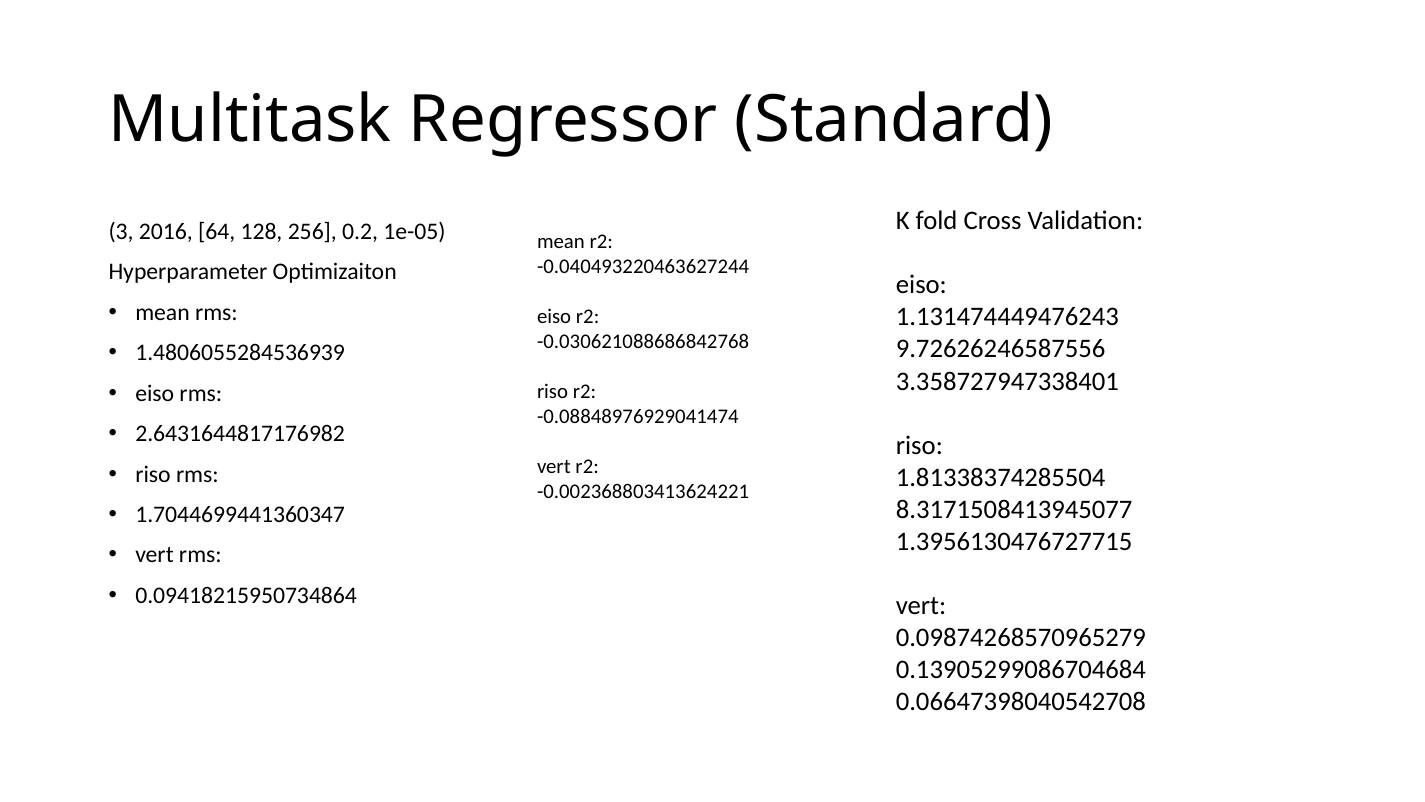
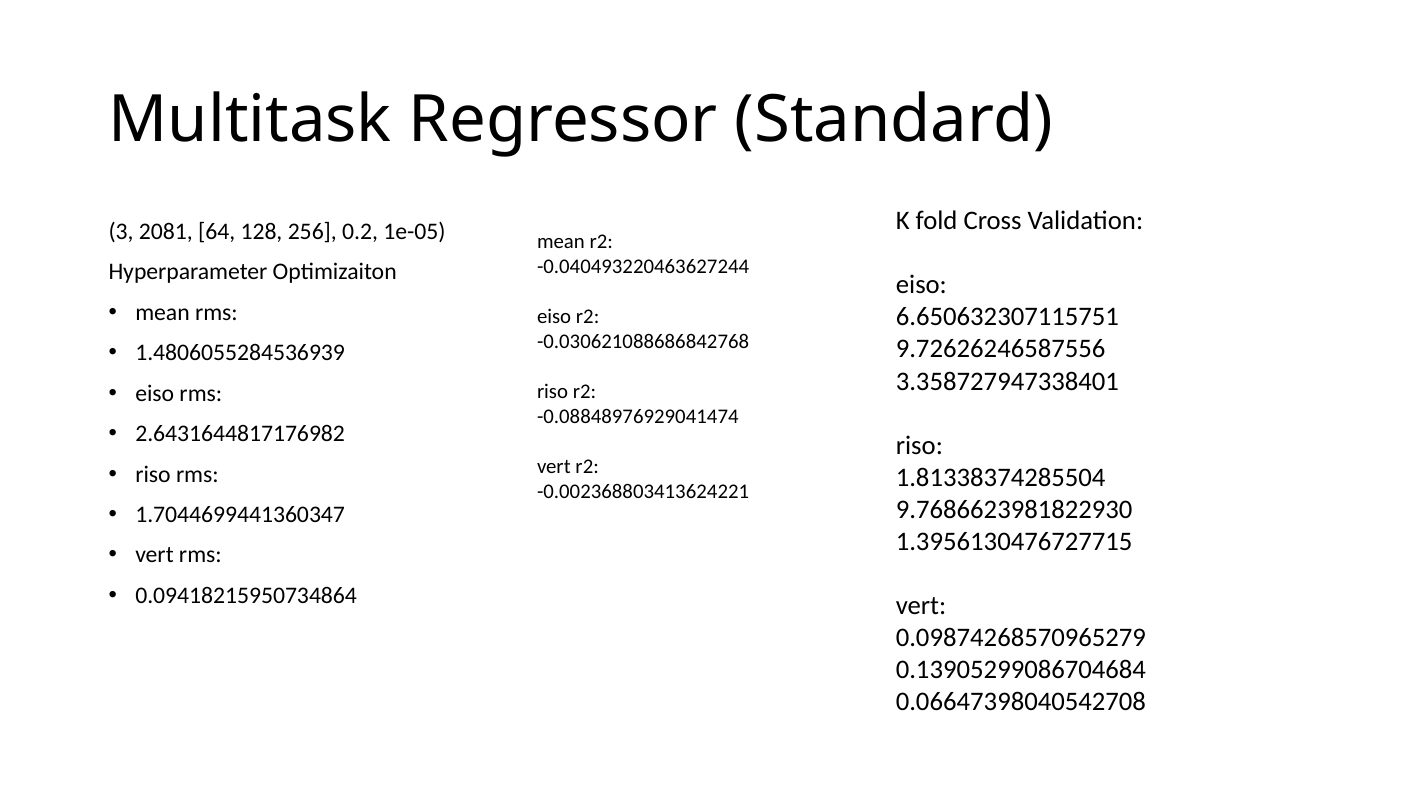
2016: 2016 -> 2081
1.131474449476243: 1.131474449476243 -> 6.650632307115751
8.3171508413945077: 8.3171508413945077 -> 9.7686623981822930
